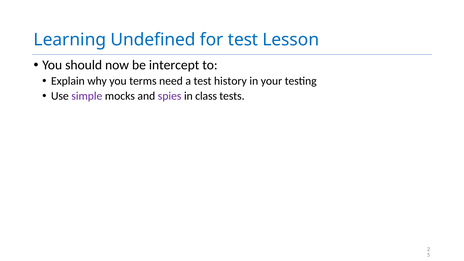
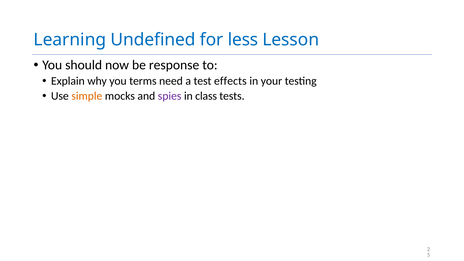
for test: test -> less
intercept: intercept -> response
history: history -> effects
simple colour: purple -> orange
